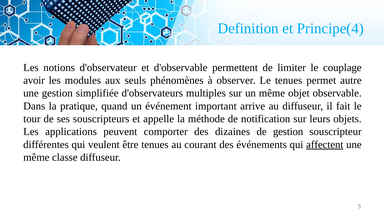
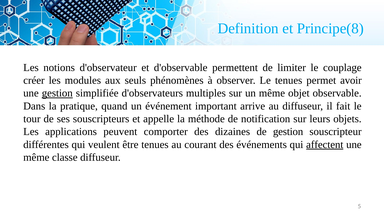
Principe(4: Principe(4 -> Principe(8
avoir: avoir -> créer
autre: autre -> avoir
gestion at (57, 93) underline: none -> present
